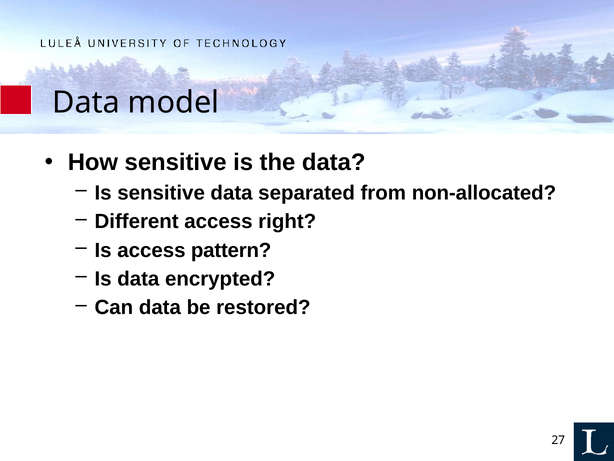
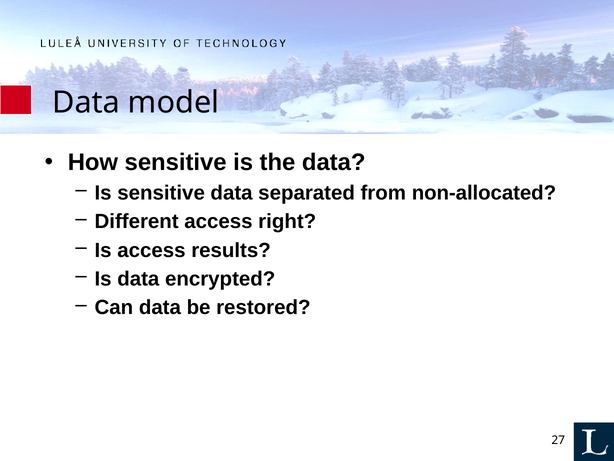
pattern: pattern -> results
